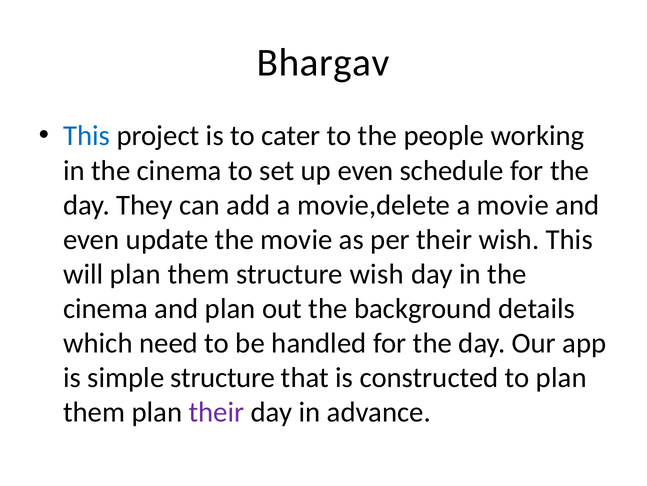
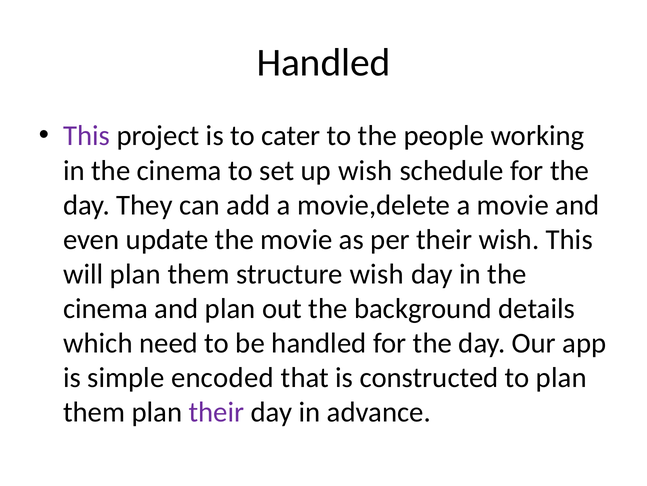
Bhargav at (323, 63): Bhargav -> Handled
This at (87, 136) colour: blue -> purple
up even: even -> wish
simple structure: structure -> encoded
